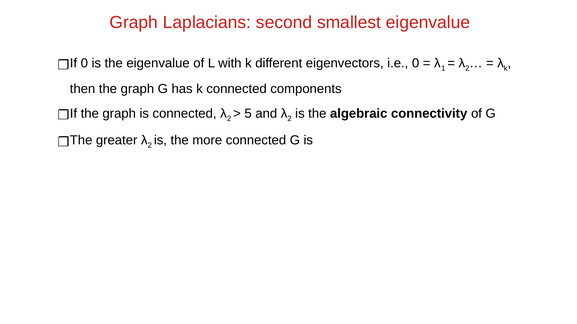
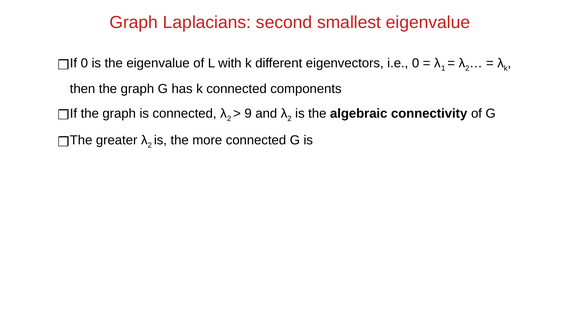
5: 5 -> 9
